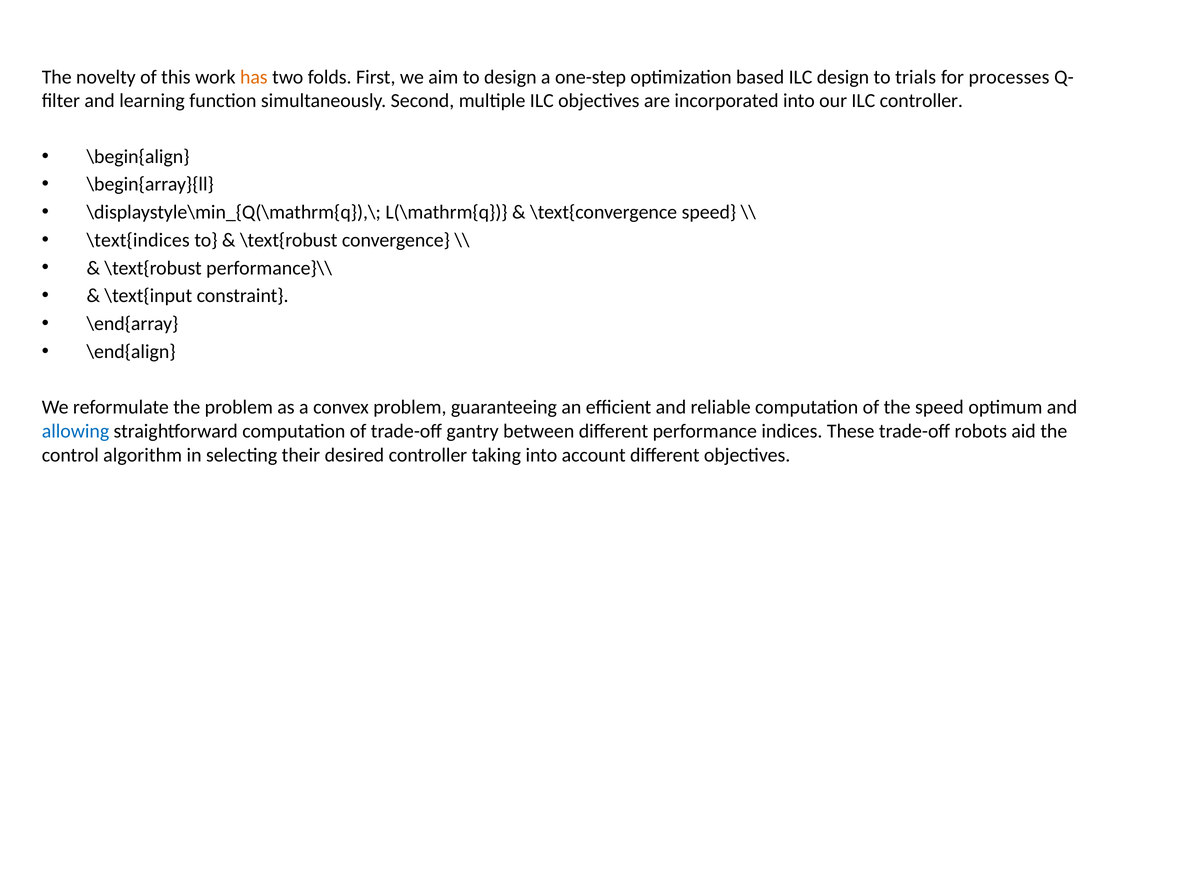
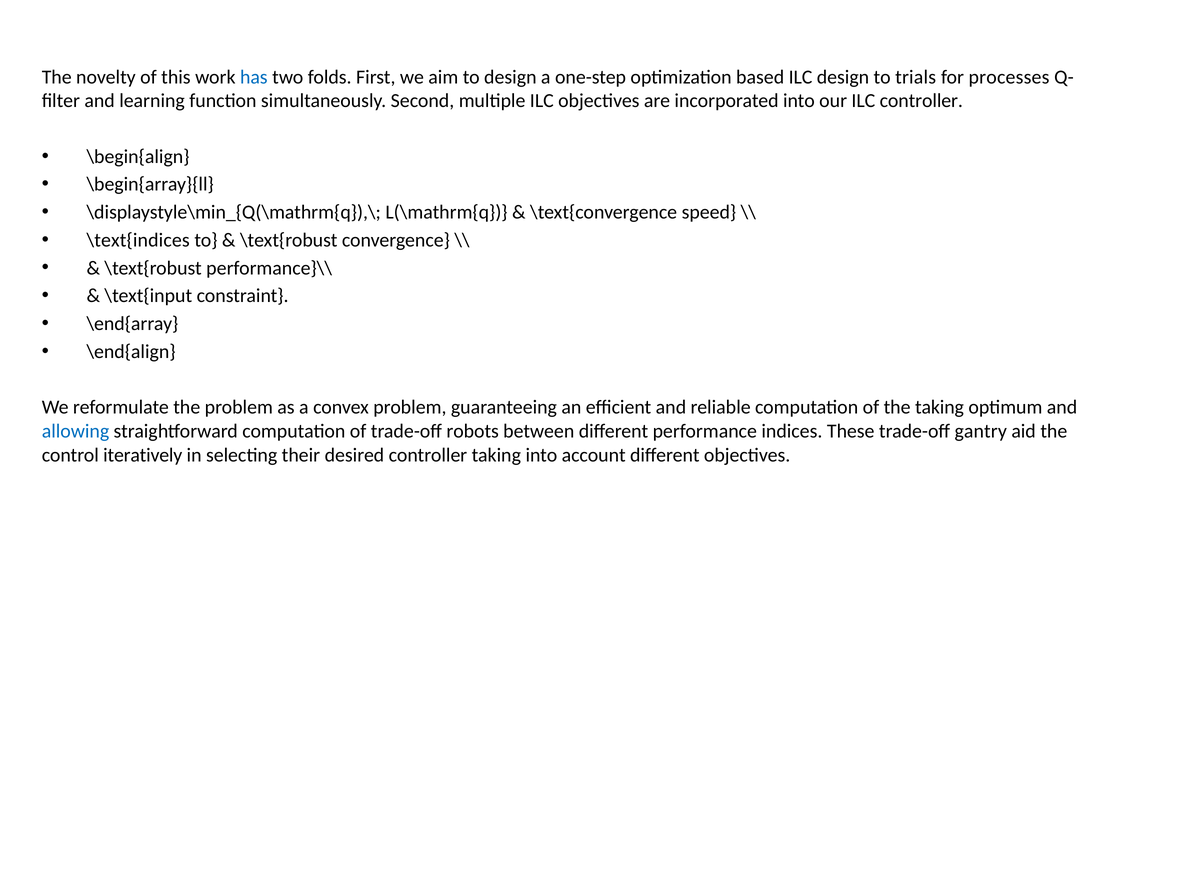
has colour: orange -> blue
the speed: speed -> taking
gantry: gantry -> robots
robots: robots -> gantry
algorithm: algorithm -> iteratively
